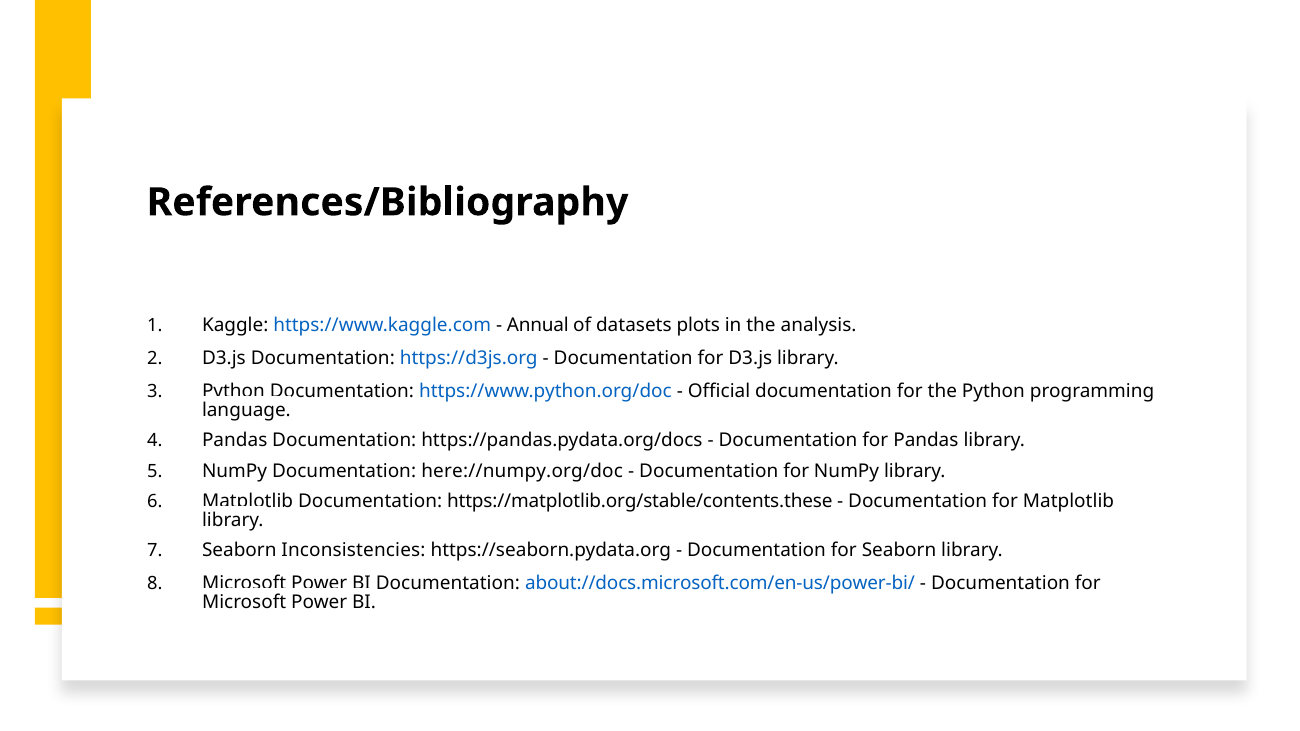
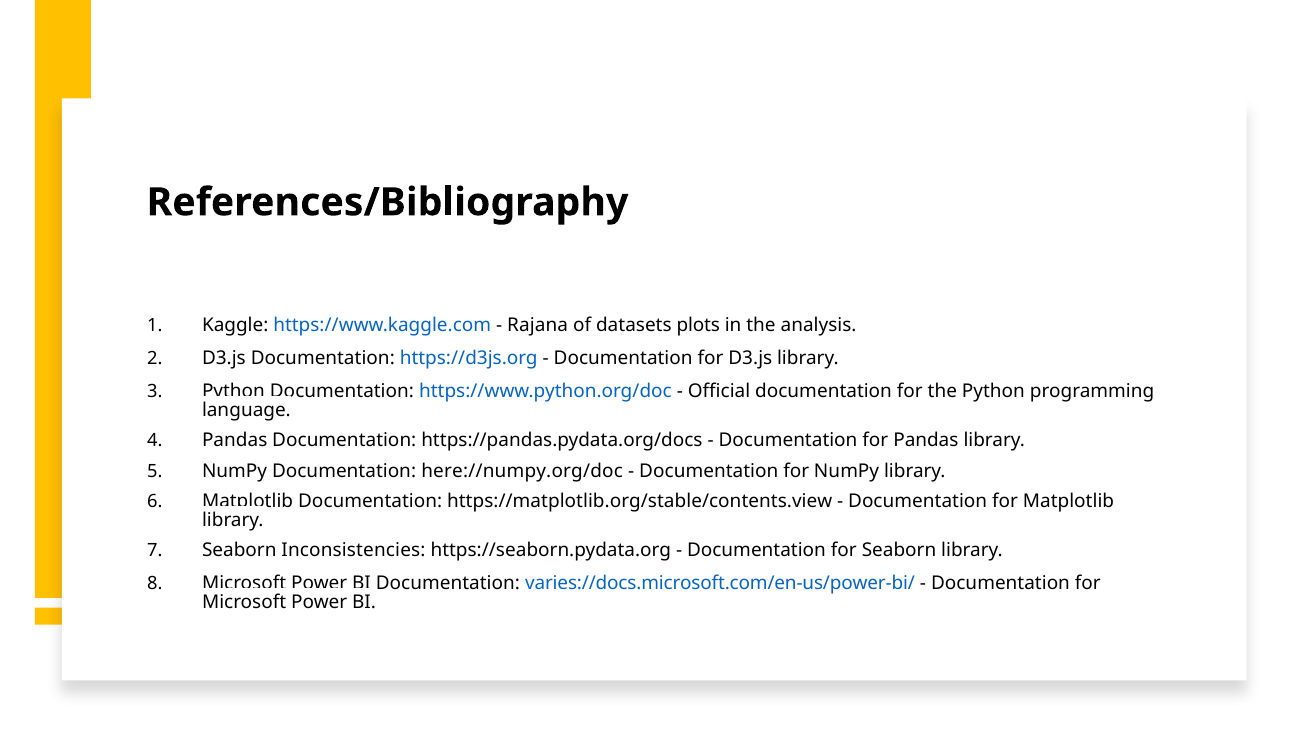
Annual: Annual -> Rajana
https://matplotlib.org/stable/contents.these: https://matplotlib.org/stable/contents.these -> https://matplotlib.org/stable/contents.view
about://docs.microsoft.com/en-us/power-bi/: about://docs.microsoft.com/en-us/power-bi/ -> varies://docs.microsoft.com/en-us/power-bi/
